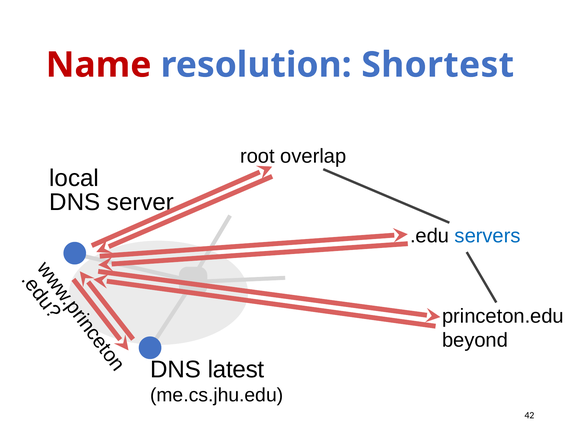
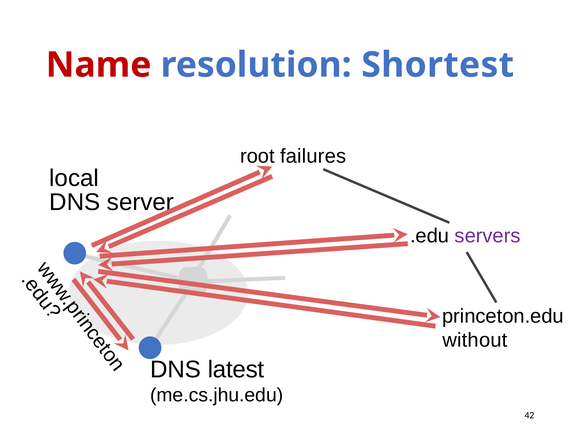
overlap: overlap -> failures
servers colour: blue -> purple
beyond: beyond -> without
